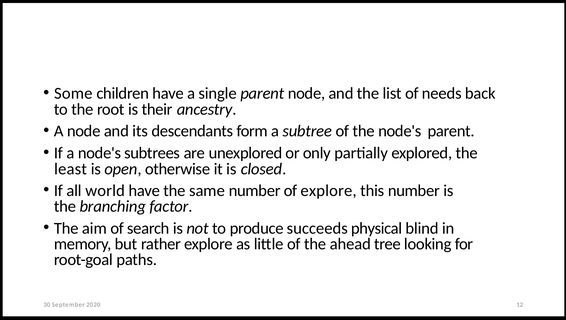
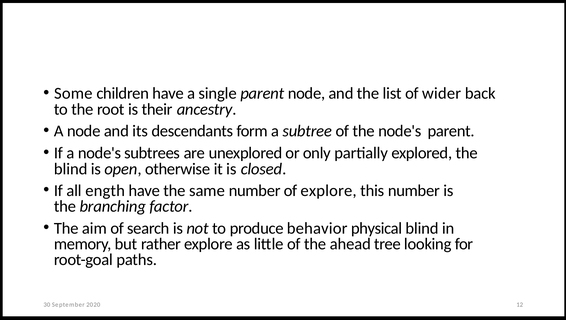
needs: needs -> wider
least at (71, 169): least -> blind
world: world -> ength
succeeds: succeeds -> behavior
